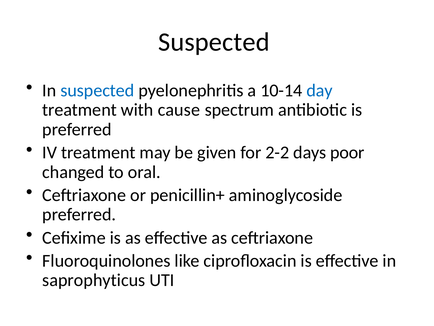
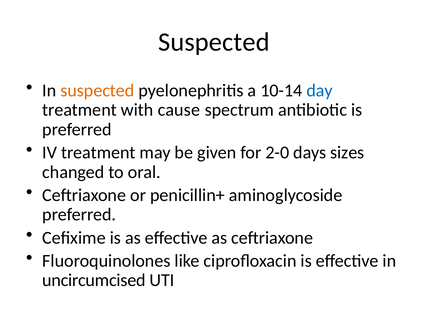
suspected at (97, 90) colour: blue -> orange
2-2: 2-2 -> 2-0
poor: poor -> sizes
saprophyticus: saprophyticus -> uncircumcised
